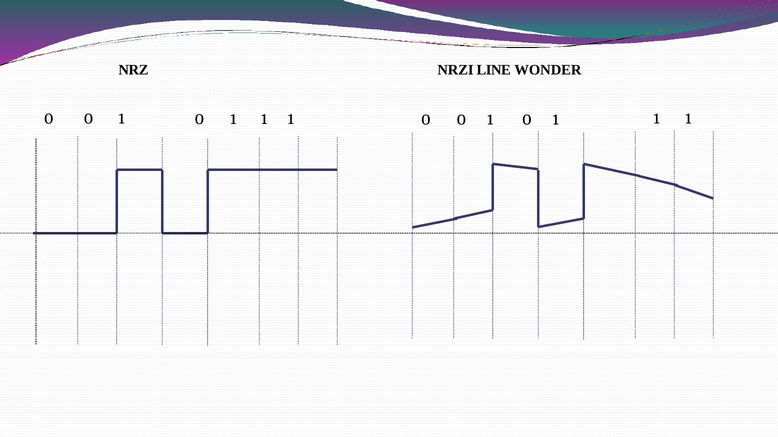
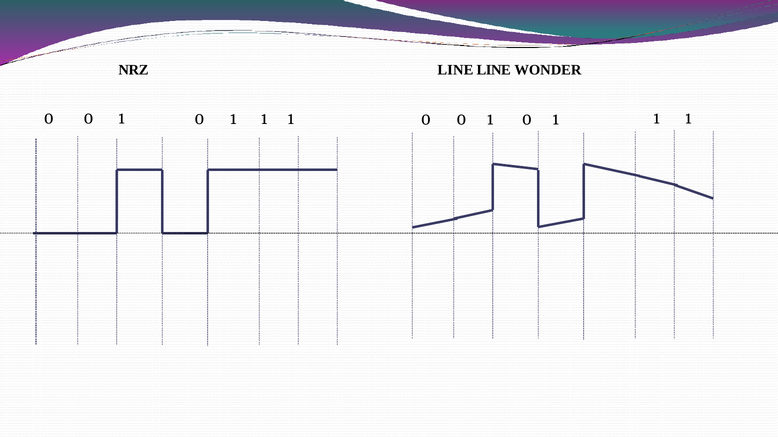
NRZ NRZI: NRZI -> LINE
